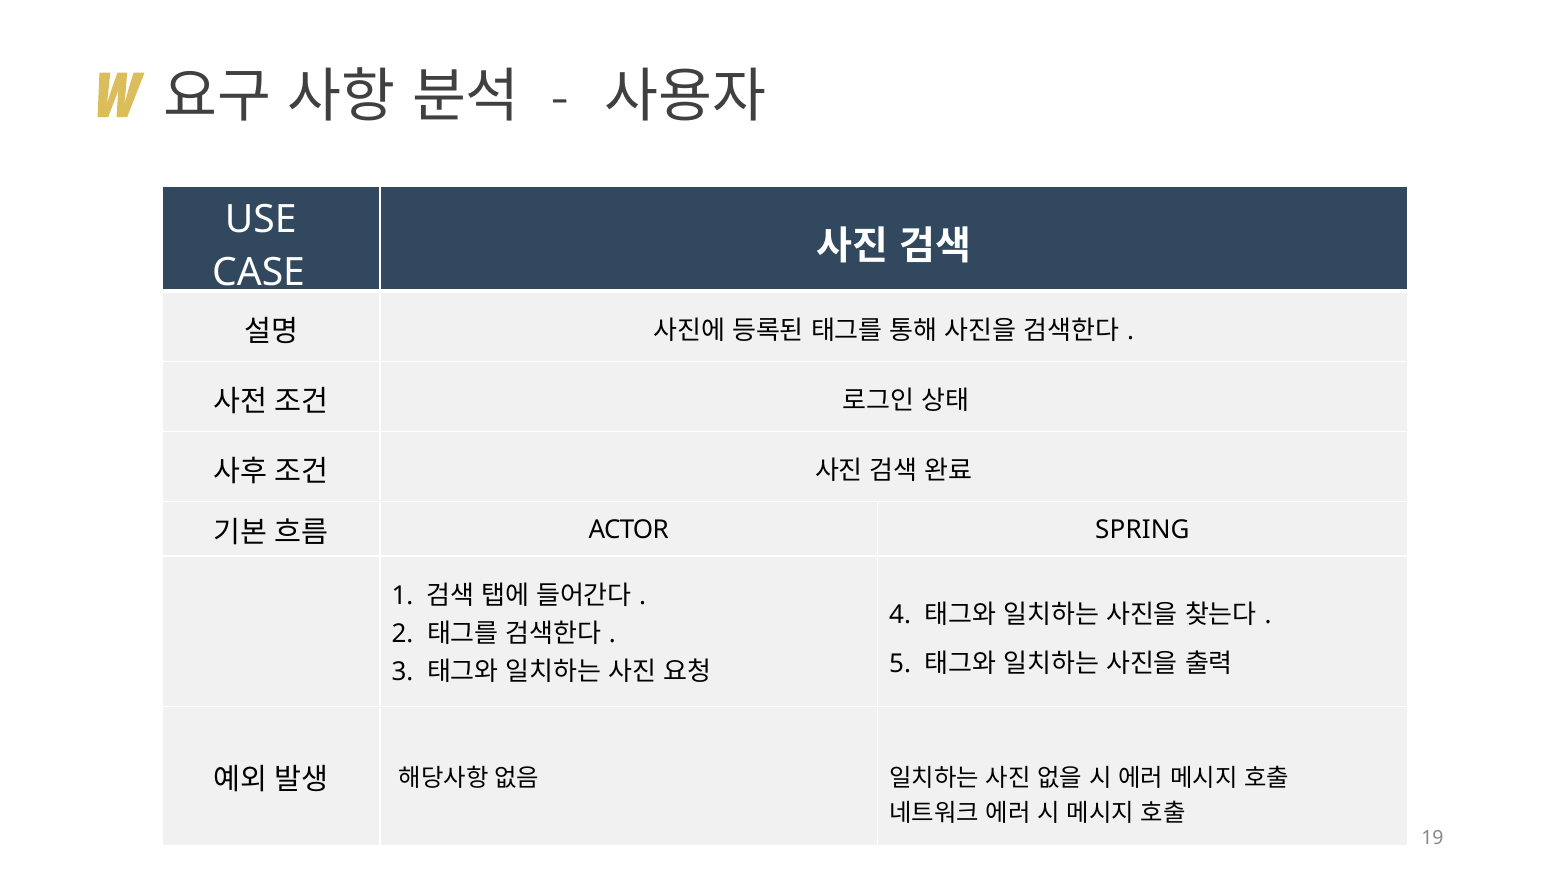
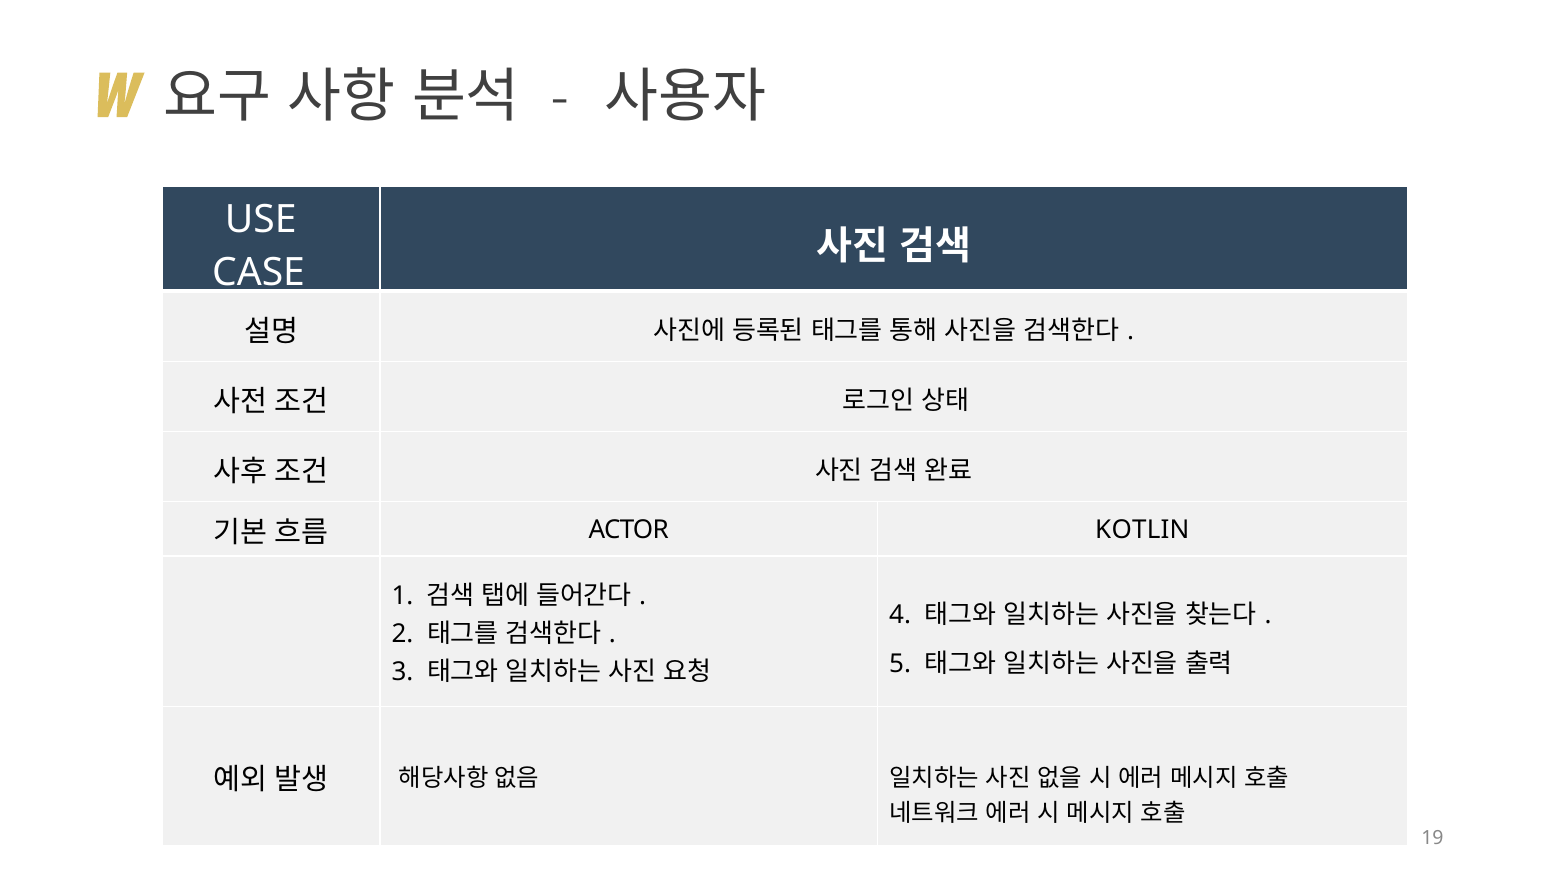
SPRING: SPRING -> KOTLIN
